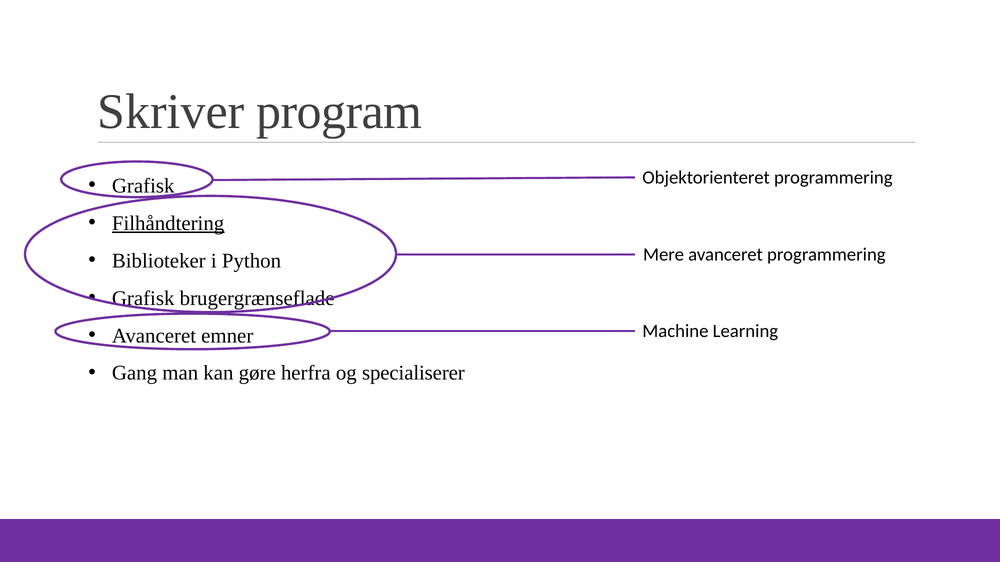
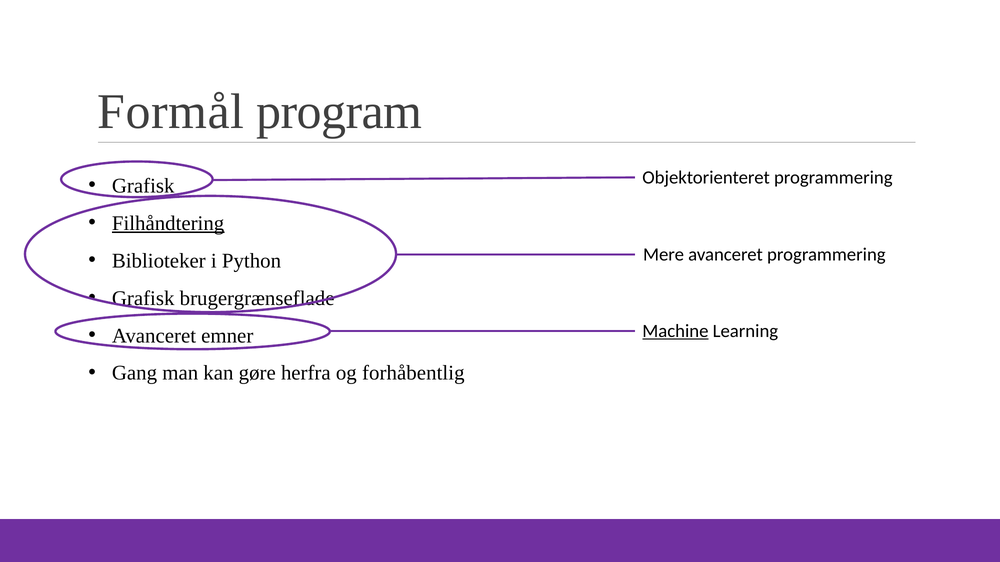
Skriver: Skriver -> Formål
Machine underline: none -> present
specialiserer: specialiserer -> forhåbentlig
